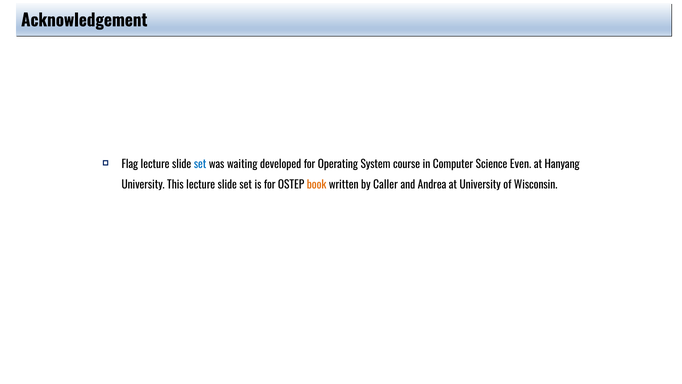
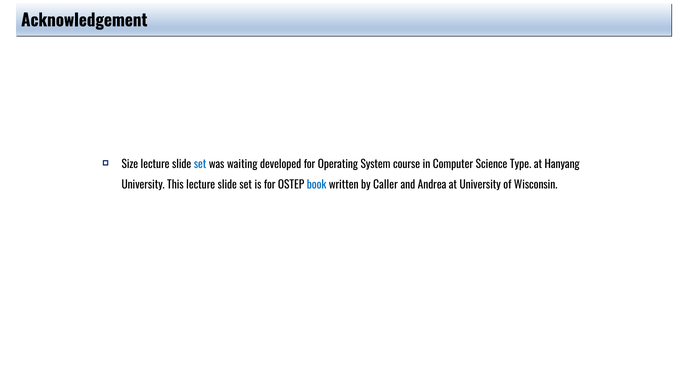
Flag: Flag -> Size
Even: Even -> Type
book colour: orange -> blue
